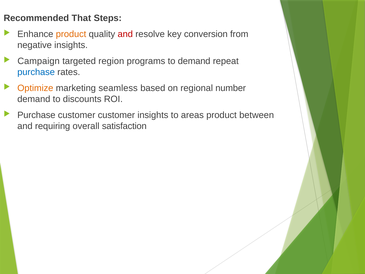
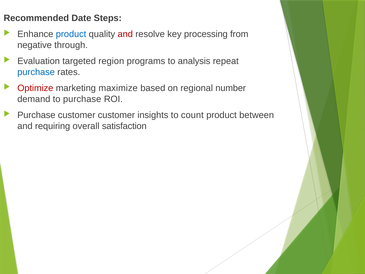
That: That -> Date
product at (71, 34) colour: orange -> blue
conversion: conversion -> processing
negative insights: insights -> through
Campaign: Campaign -> Evaluation
to demand: demand -> analysis
Optimize colour: orange -> red
seamless: seamless -> maximize
to discounts: discounts -> purchase
areas: areas -> count
